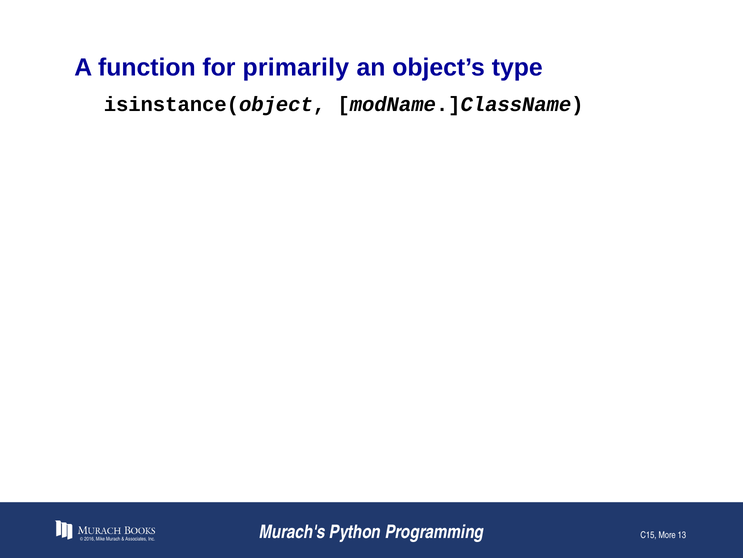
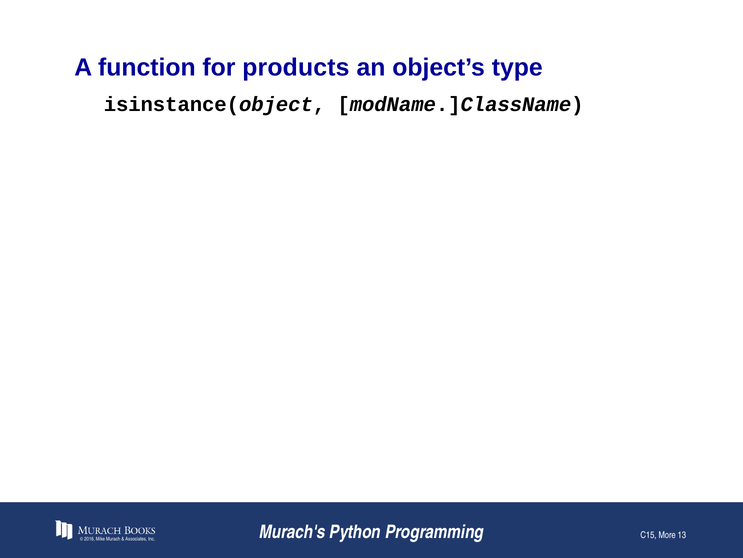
primarily: primarily -> products
